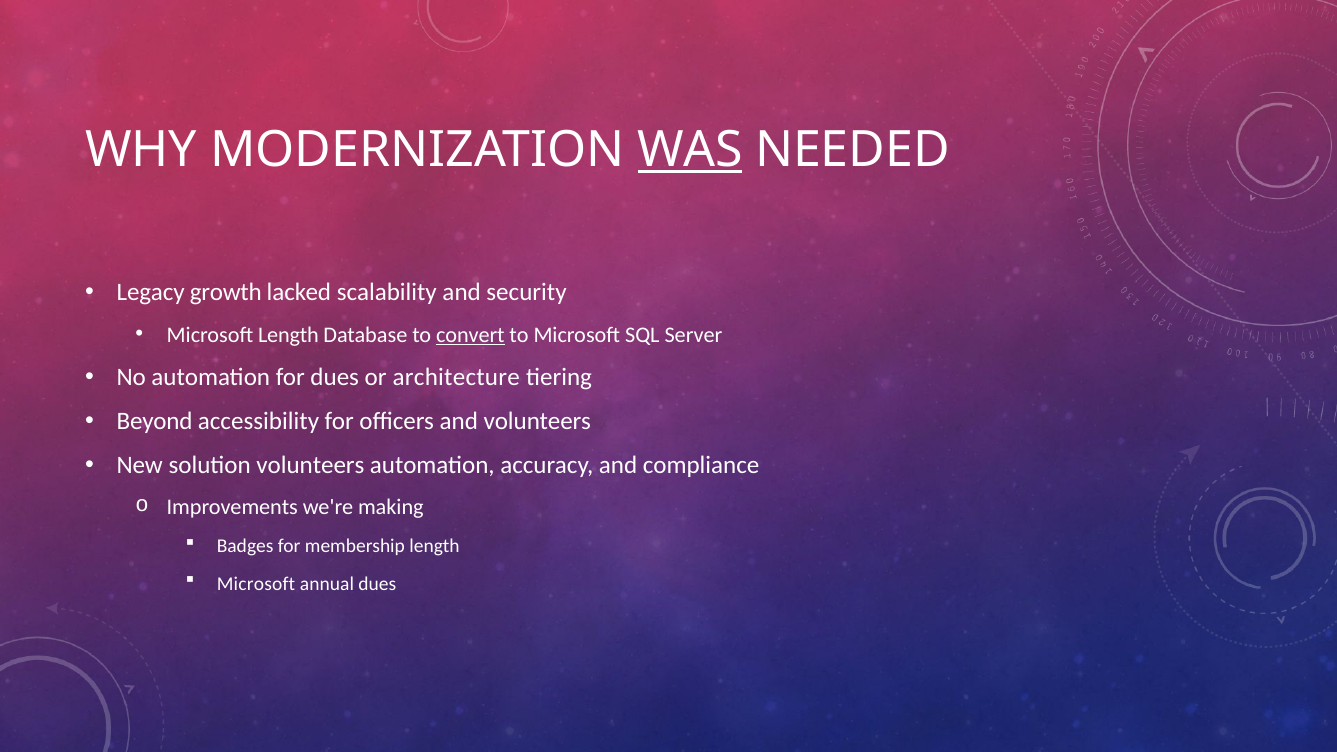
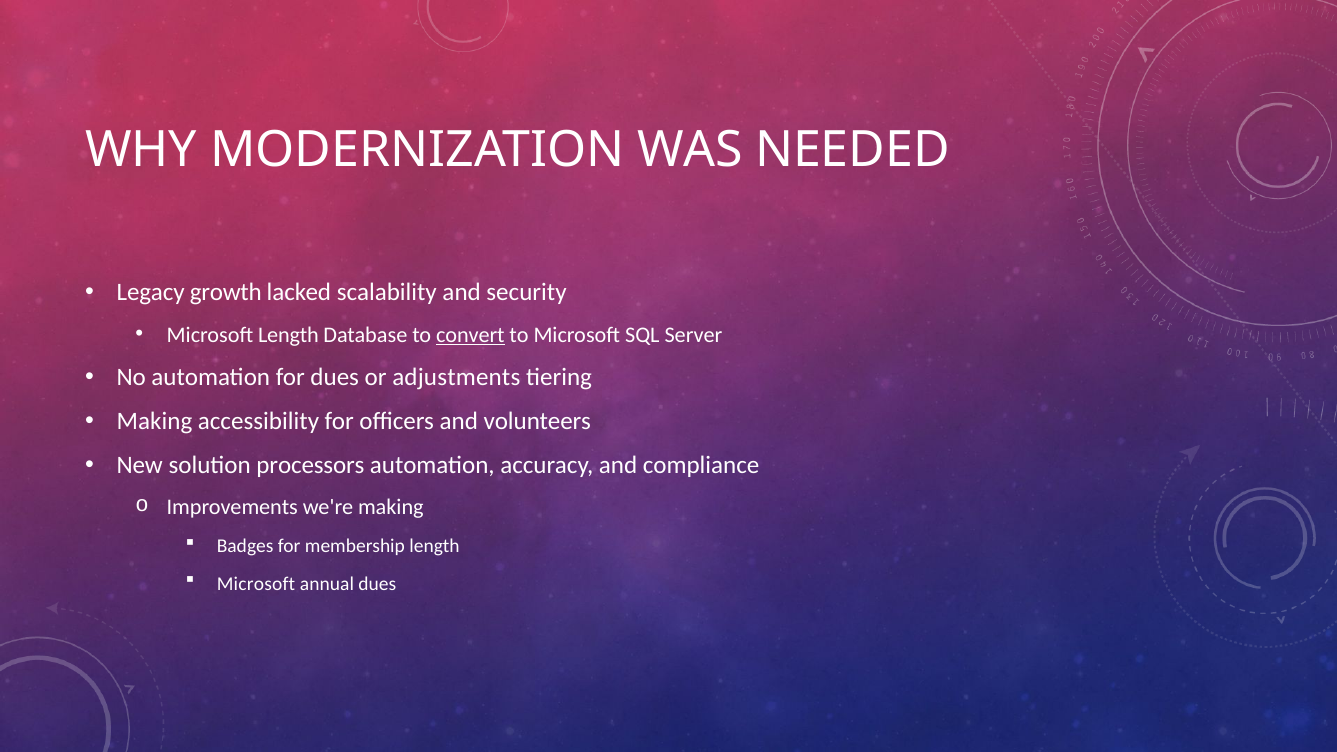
WAS underline: present -> none
architecture: architecture -> adjustments
Beyond at (155, 421): Beyond -> Making
solution volunteers: volunteers -> processors
